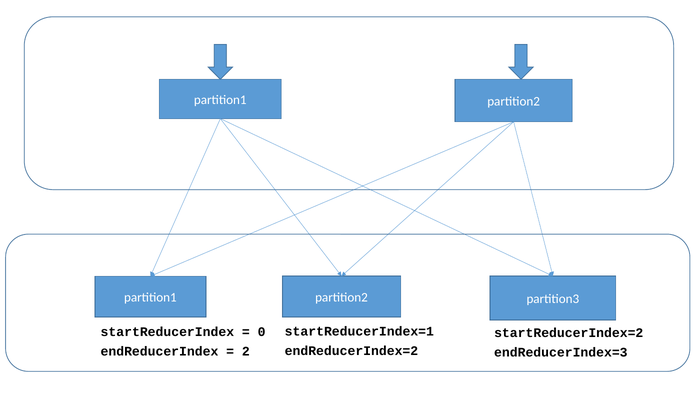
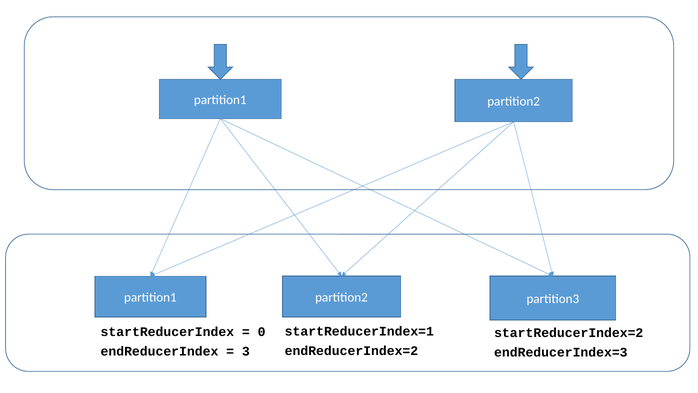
2: 2 -> 3
